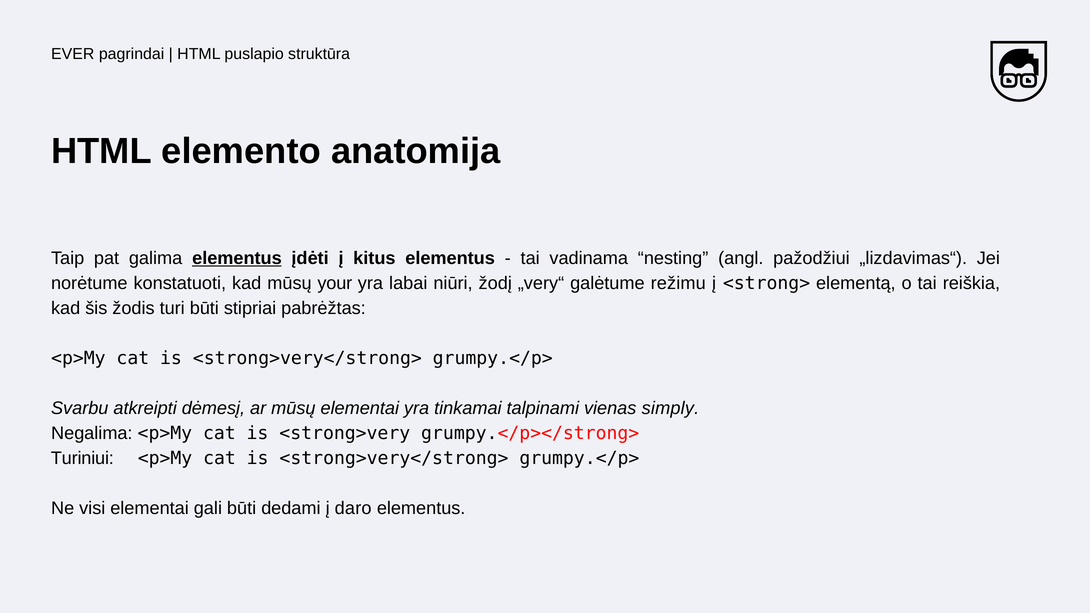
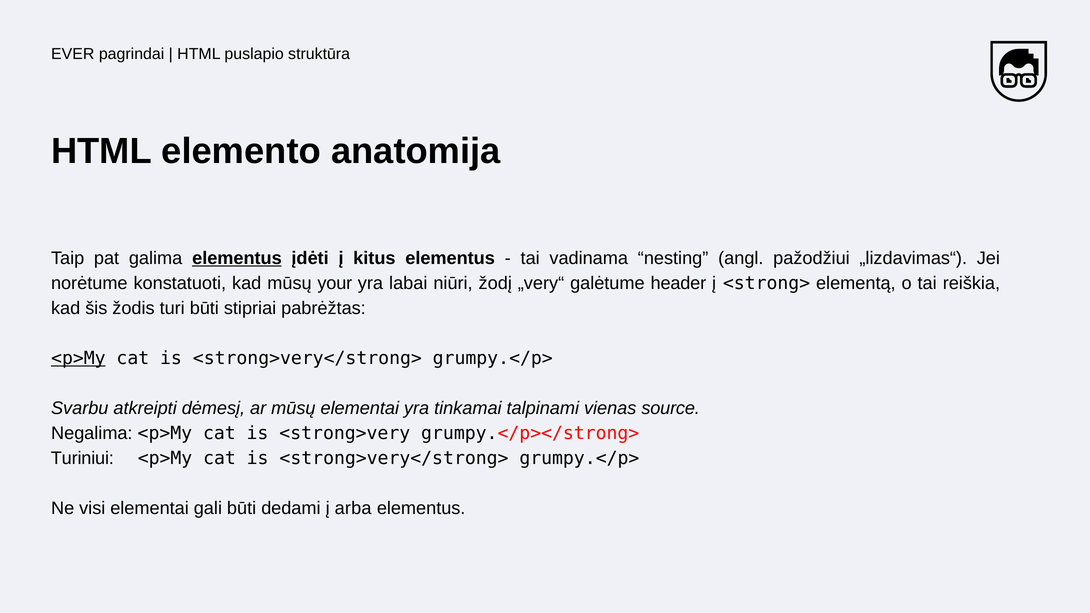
režimu: režimu -> header
<p>My at (78, 358) underline: none -> present
simply: simply -> source
daro: daro -> arba
